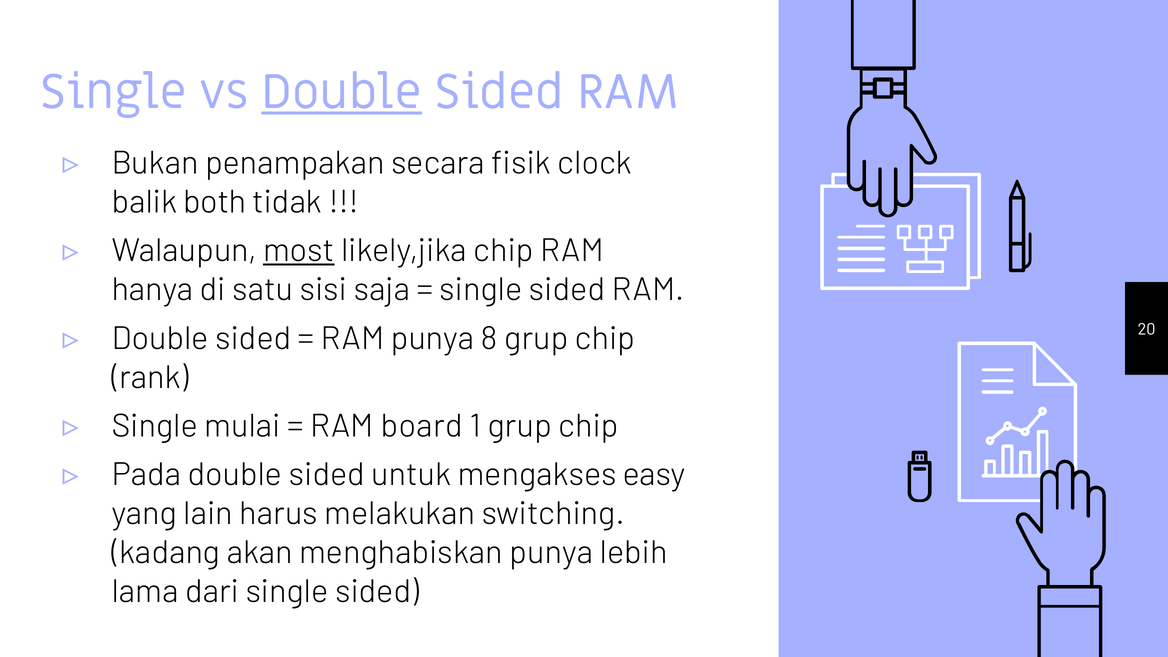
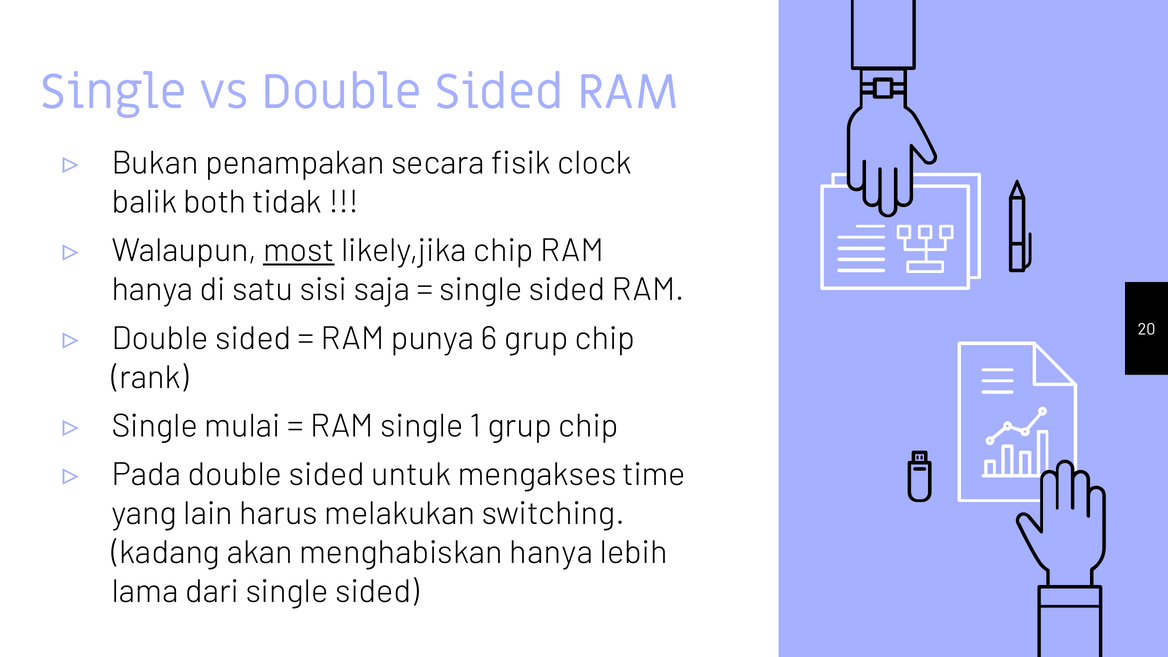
Double at (342, 92) underline: present -> none
8: 8 -> 6
RAM board: board -> single
easy: easy -> time
menghabiskan punya: punya -> hanya
